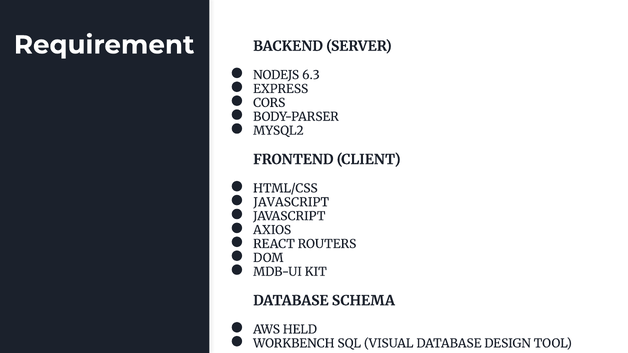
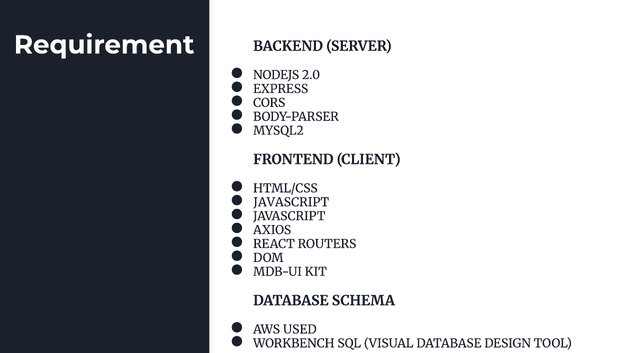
6.3: 6.3 -> 2.0
HELD: HELD -> USED
